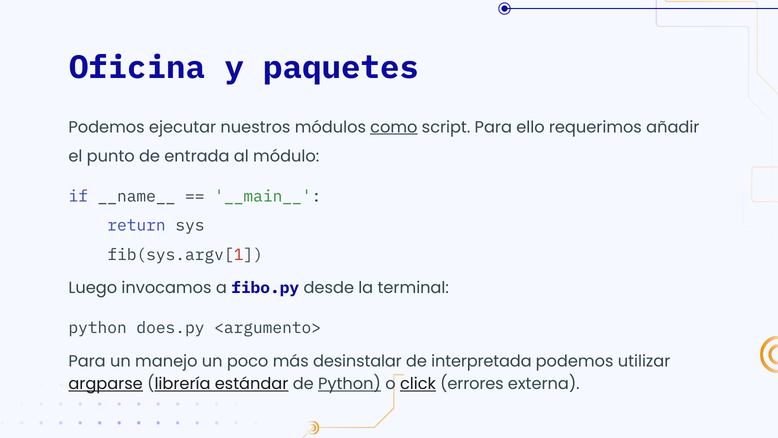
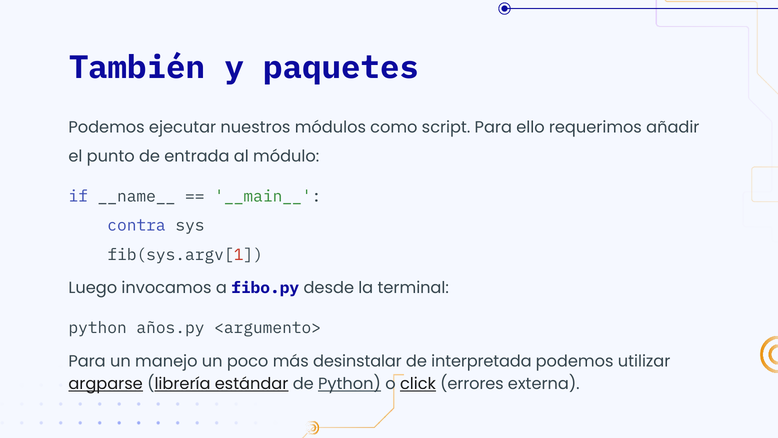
Oficina: Oficina -> También
como underline: present -> none
return: return -> contra
does.py: does.py -> años.py
